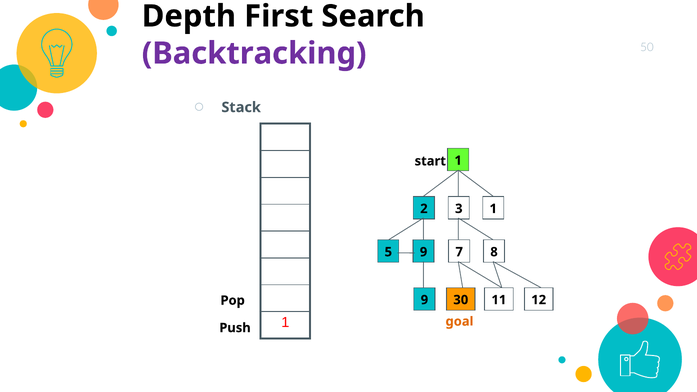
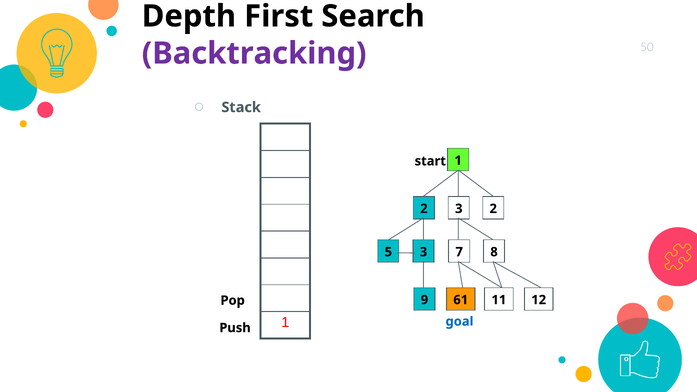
3 1: 1 -> 2
5 9: 9 -> 3
30: 30 -> 61
goal colour: orange -> blue
